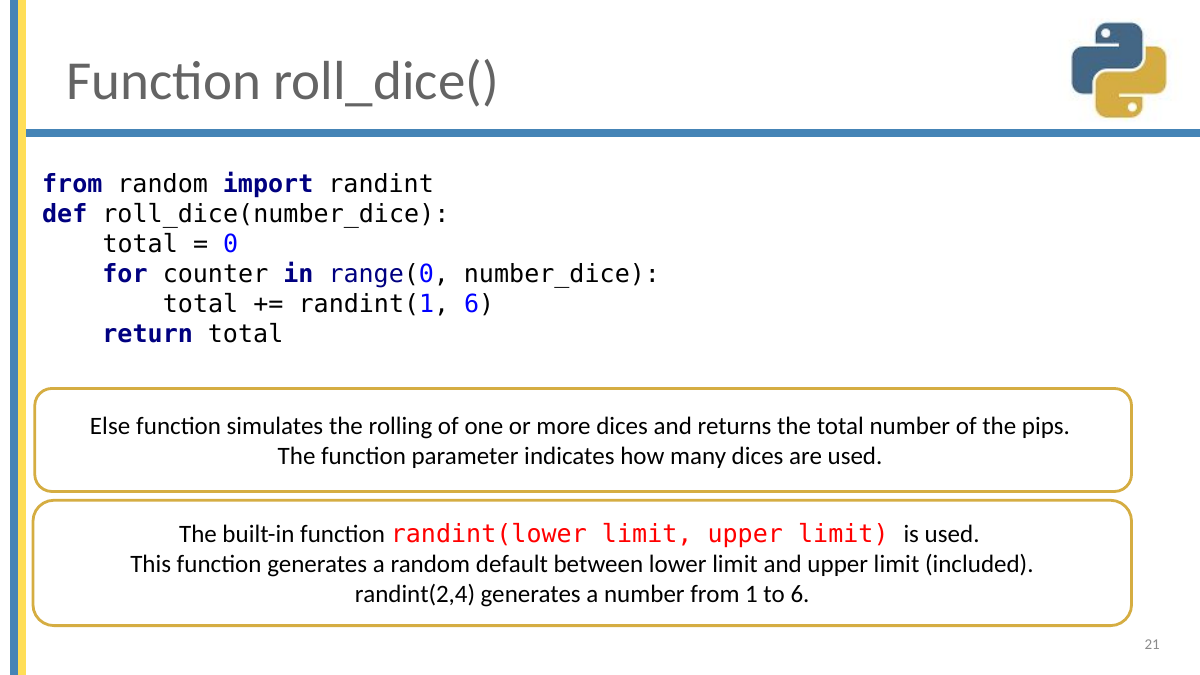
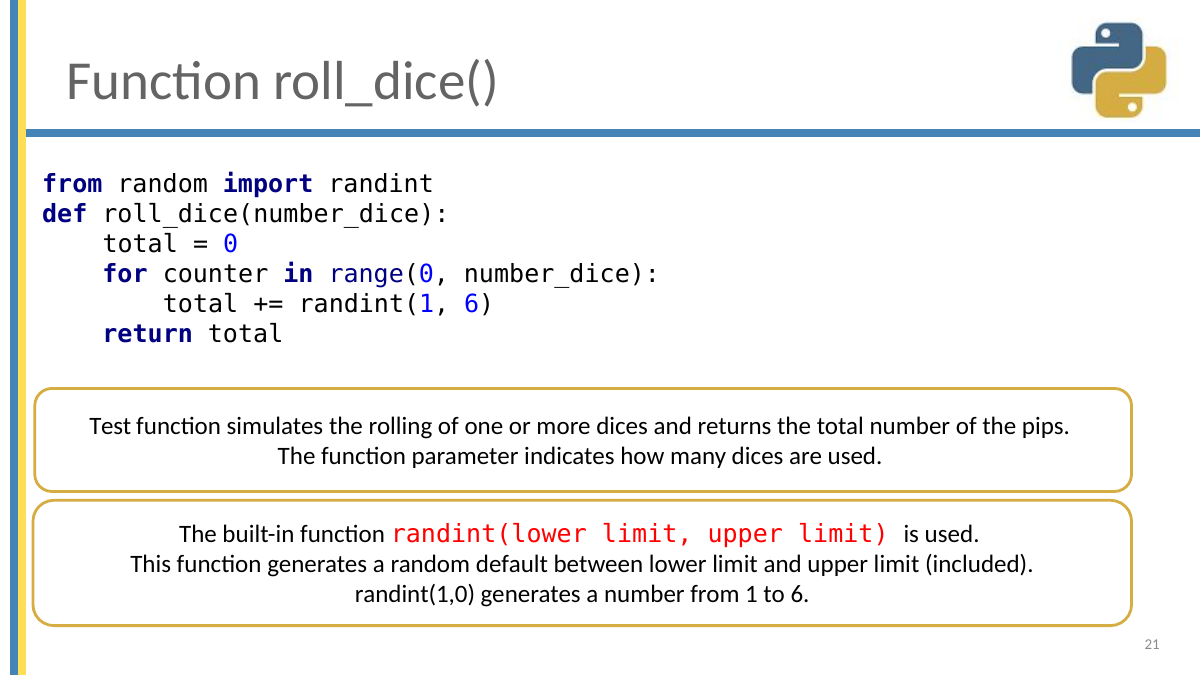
Else: Else -> Test
randint(2,4: randint(2,4 -> randint(1,0
